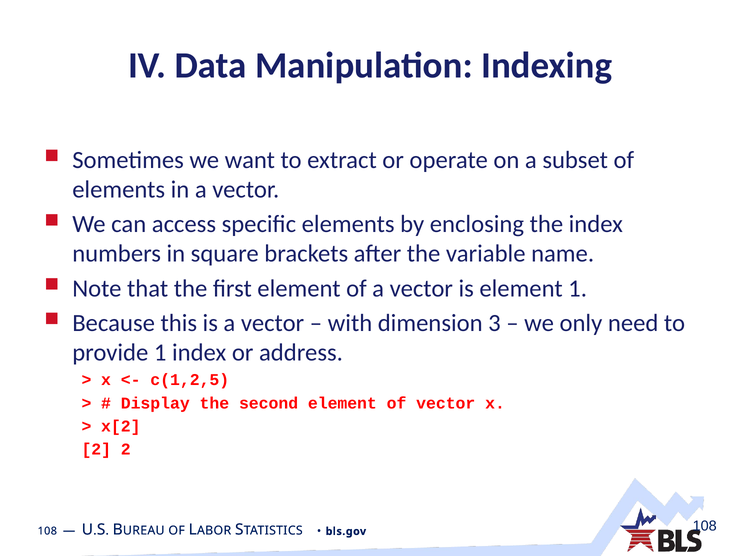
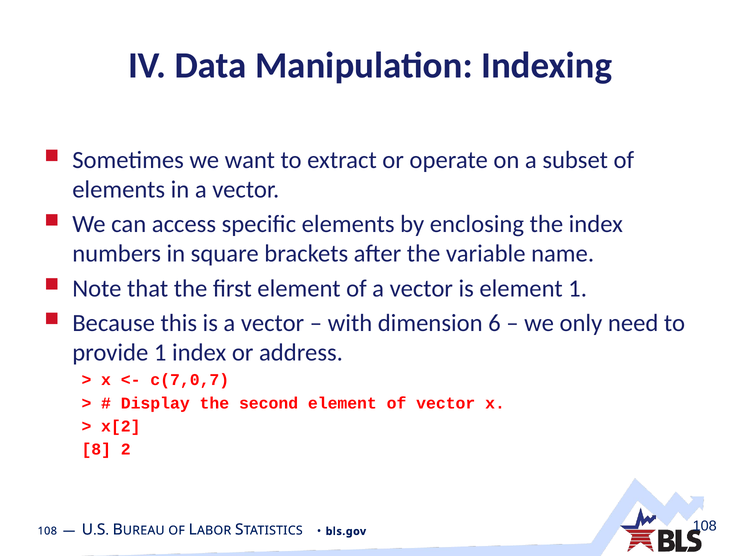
3: 3 -> 6
c(1,2,5: c(1,2,5 -> c(7,0,7
2 at (96, 449): 2 -> 8
